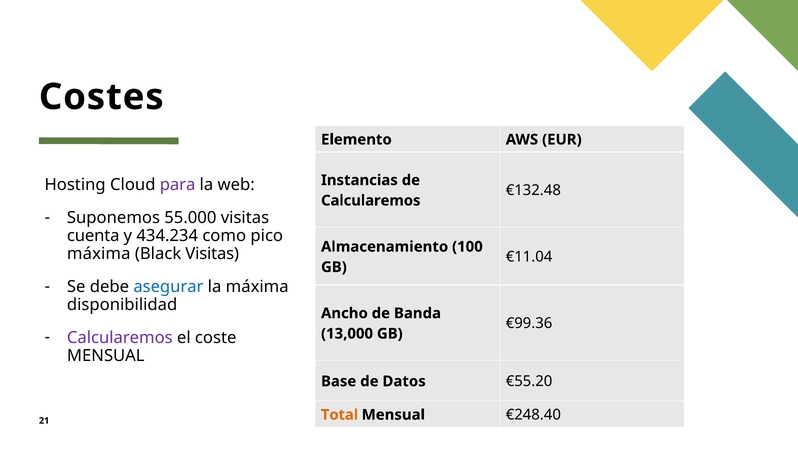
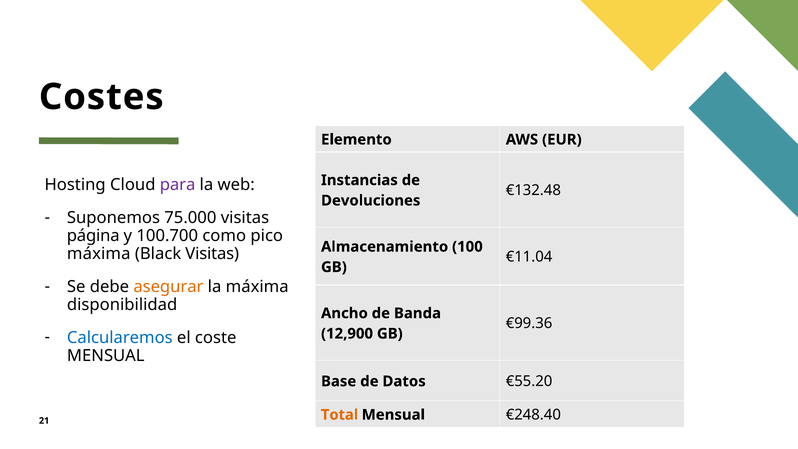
Calcularemos at (371, 201): Calcularemos -> Devoluciones
55.000: 55.000 -> 75.000
cuenta: cuenta -> página
434.234: 434.234 -> 100.700
asegurar colour: blue -> orange
Calcularemos at (120, 338) colour: purple -> blue
13,000: 13,000 -> 12,900
